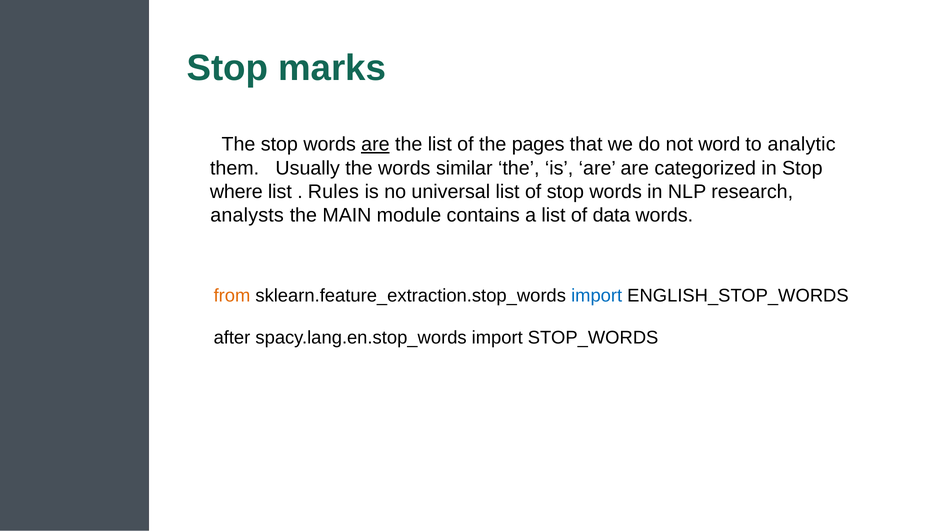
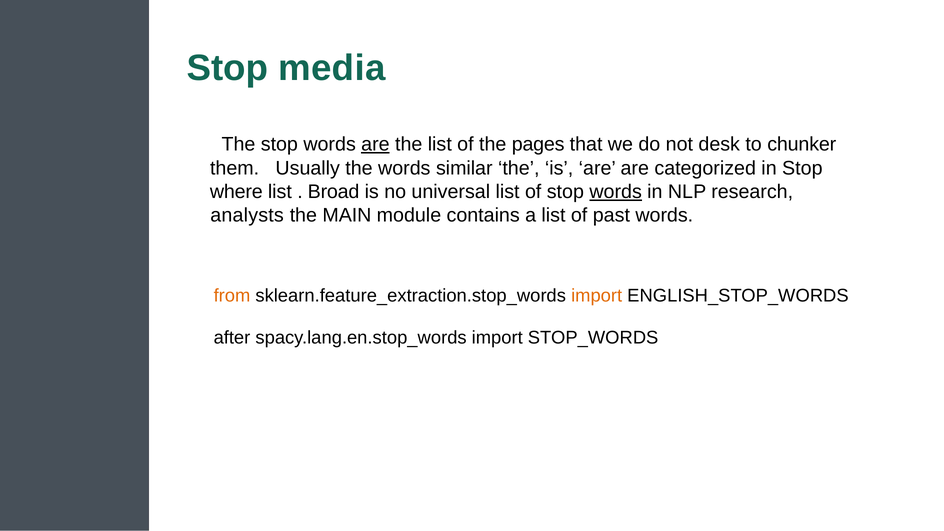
marks: marks -> media
word: word -> desk
analytic: analytic -> chunker
Rules: Rules -> Broad
words at (616, 192) underline: none -> present
data: data -> past
import at (597, 296) colour: blue -> orange
